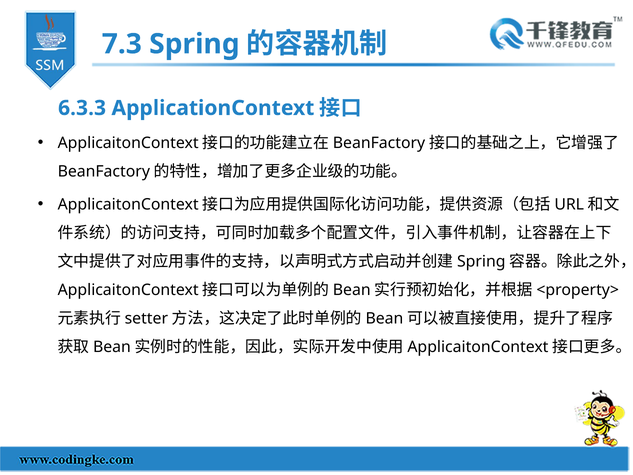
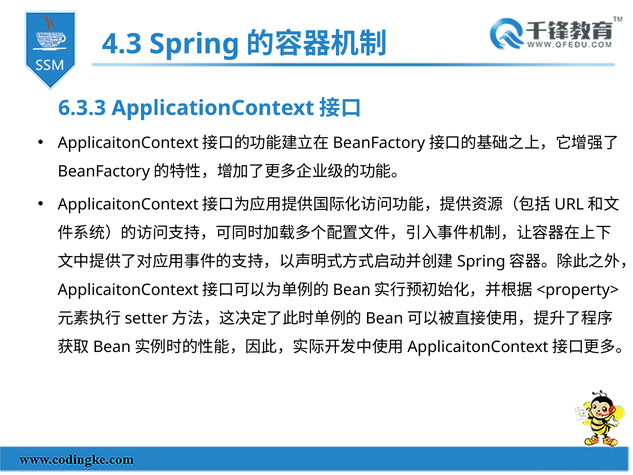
7.3: 7.3 -> 4.3
